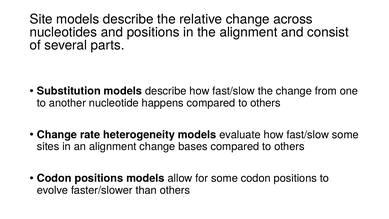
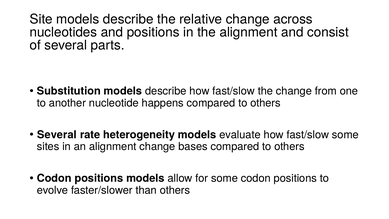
Change at (57, 135): Change -> Several
